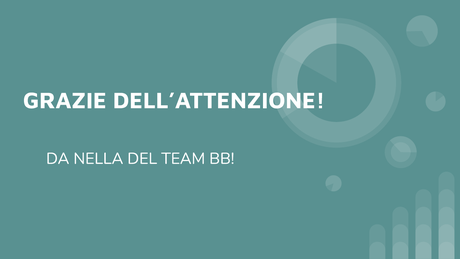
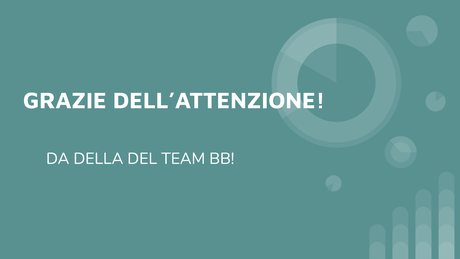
NELLA: NELLA -> DELLA
